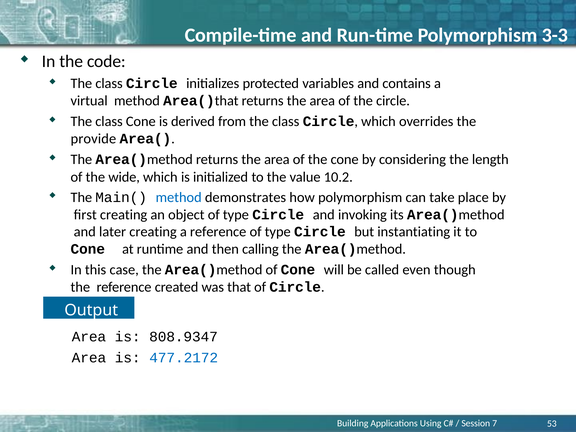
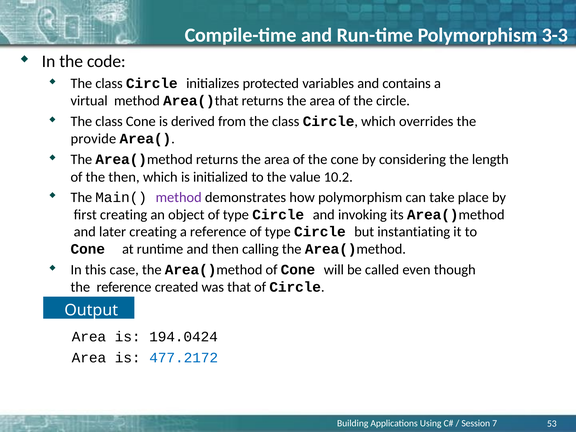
the wide: wide -> then
method at (179, 197) colour: blue -> purple
808.9347: 808.9347 -> 194.0424
